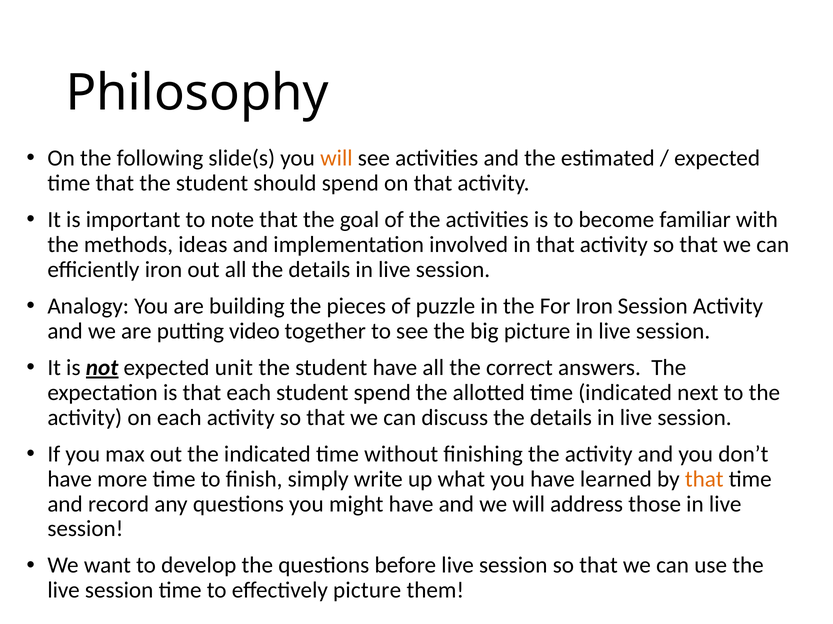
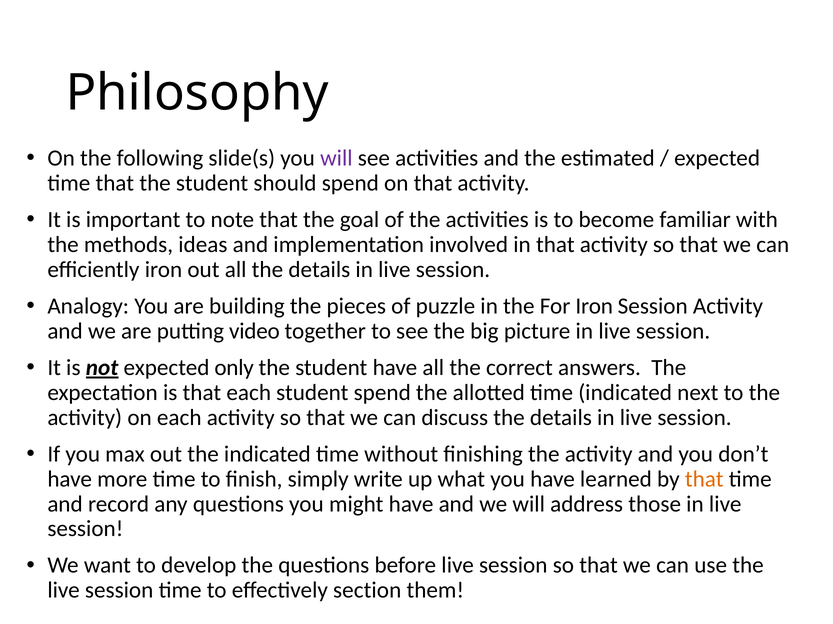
will at (336, 158) colour: orange -> purple
unit: unit -> only
effectively picture: picture -> section
